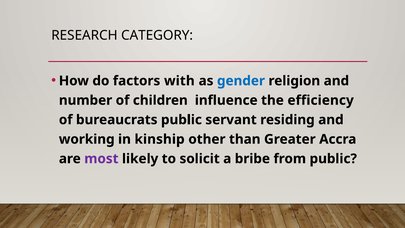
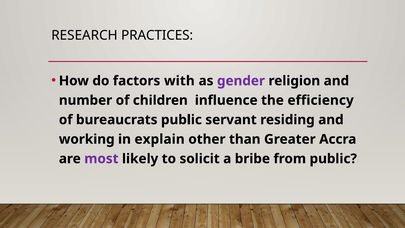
CATEGORY: CATEGORY -> PRACTICES
gender colour: blue -> purple
kinship: kinship -> explain
